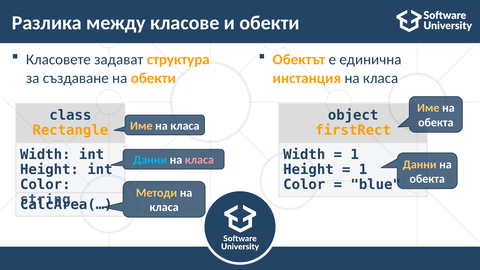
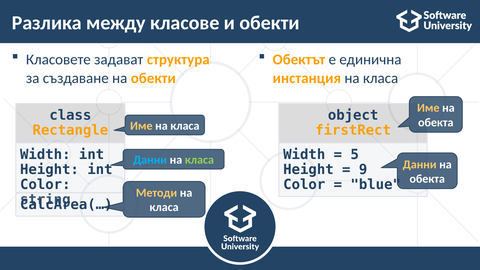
1 at (355, 155): 1 -> 5
класа at (199, 160) colour: pink -> light green
1 at (363, 170): 1 -> 9
